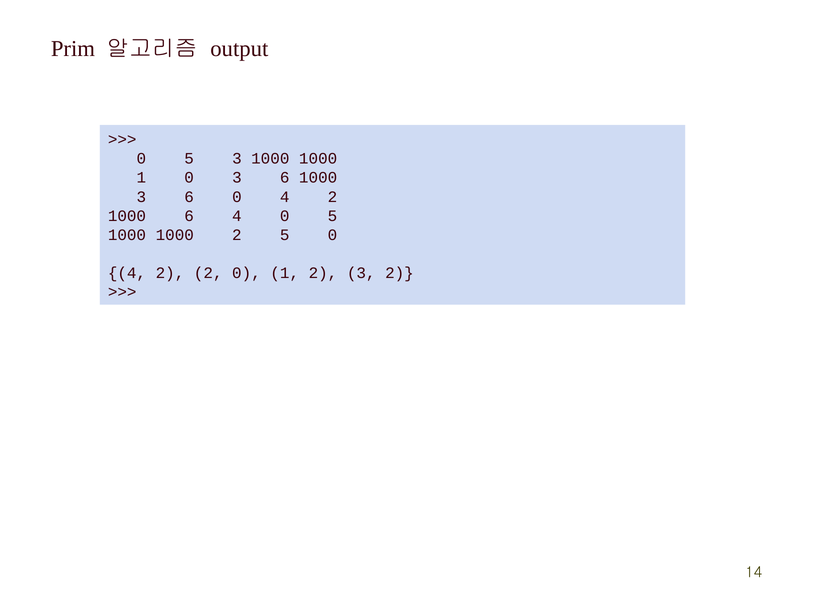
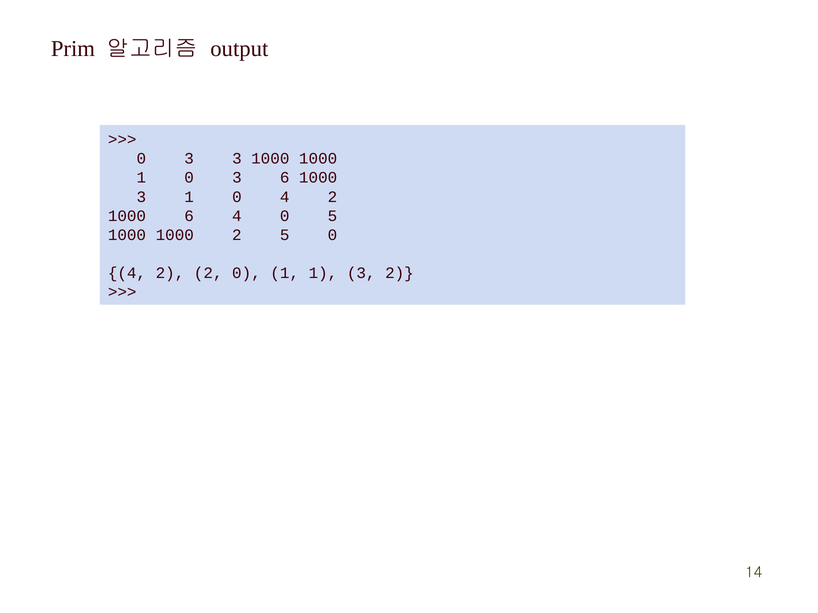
5 at (189, 159): 5 -> 3
6 at (189, 197): 6 -> 1
1 2: 2 -> 1
